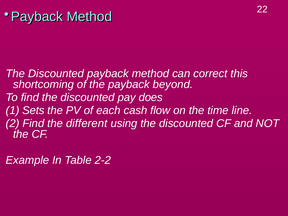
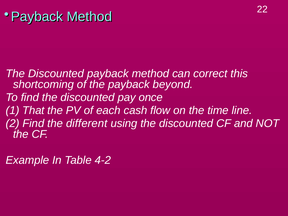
does: does -> once
Sets: Sets -> That
2-2: 2-2 -> 4-2
